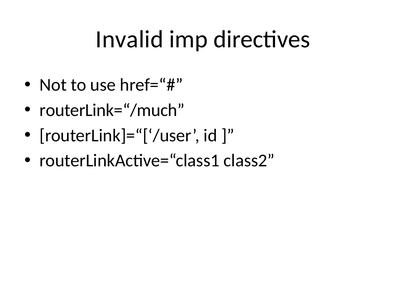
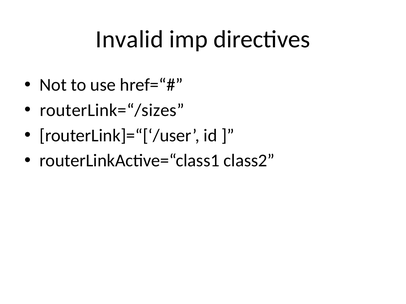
routerLink=“/much: routerLink=“/much -> routerLink=“/sizes
